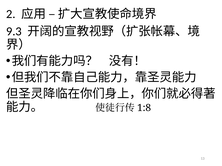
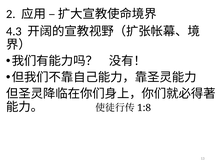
9.3: 9.3 -> 4.3
